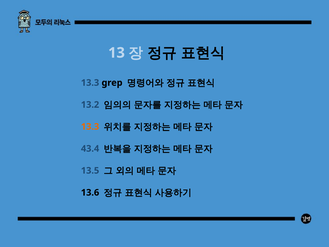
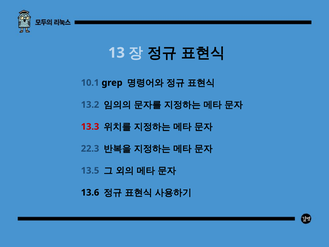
13.3 at (90, 83): 13.3 -> 10.1
13.3 at (90, 127) colour: orange -> red
43.4: 43.4 -> 22.3
